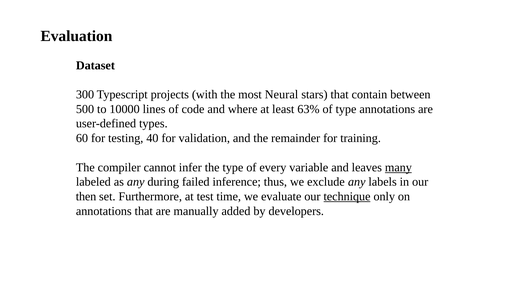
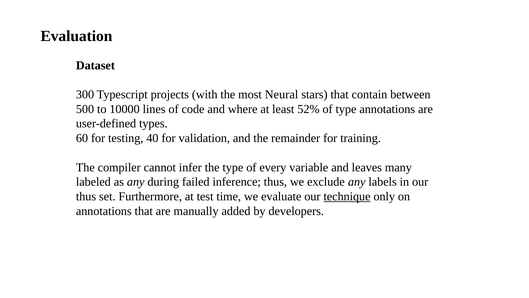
63%: 63% -> 52%
many underline: present -> none
then at (86, 196): then -> thus
